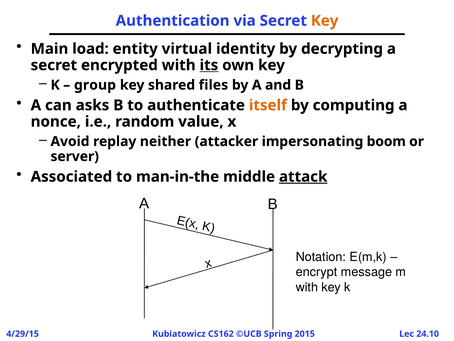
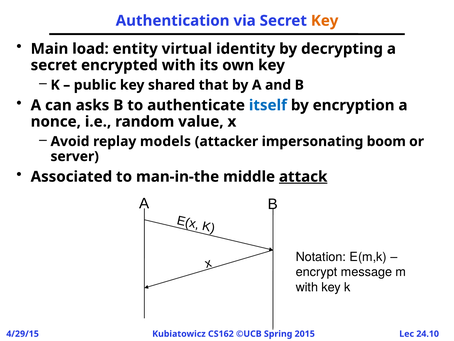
its underline: present -> none
group: group -> public
files: files -> that
itself colour: orange -> blue
computing: computing -> encryption
neither: neither -> models
